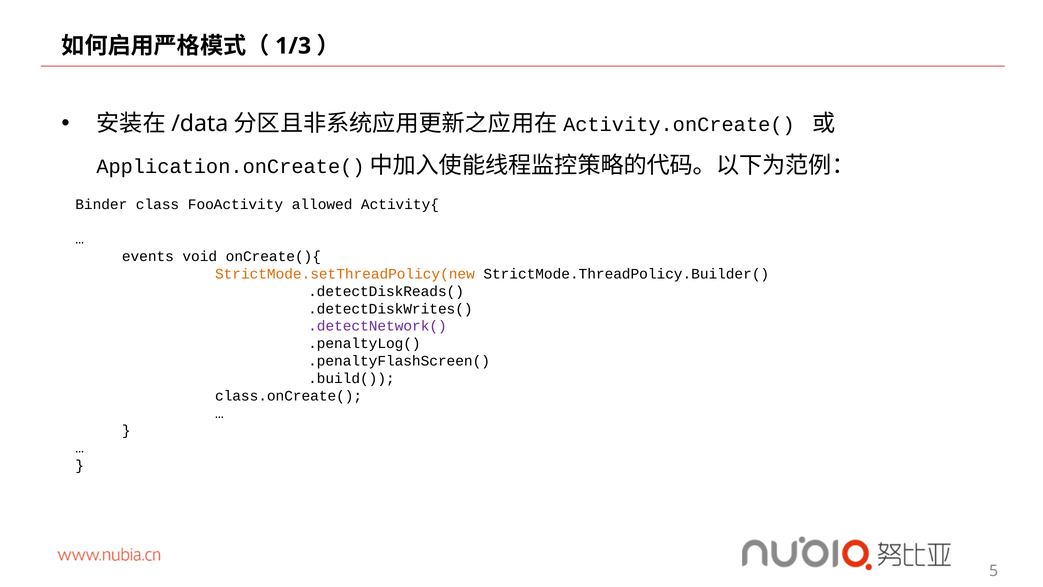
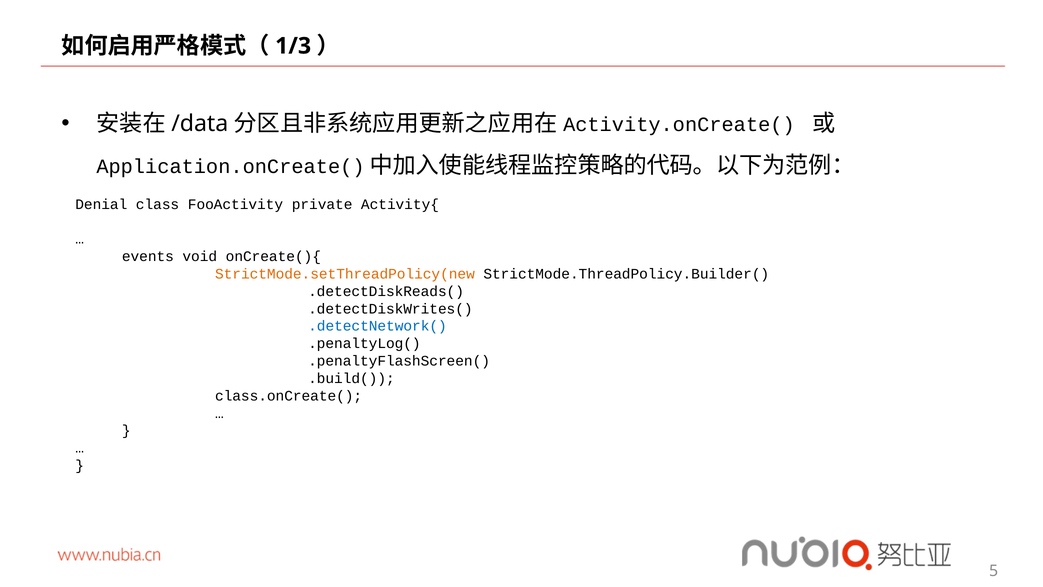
Binder: Binder -> Denial
allowed: allowed -> private
.detectNetwork( colour: purple -> blue
